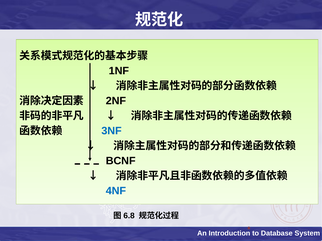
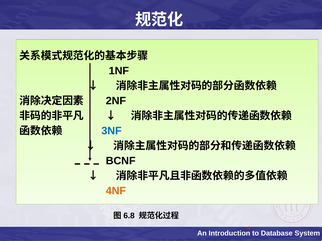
4NF colour: blue -> orange
